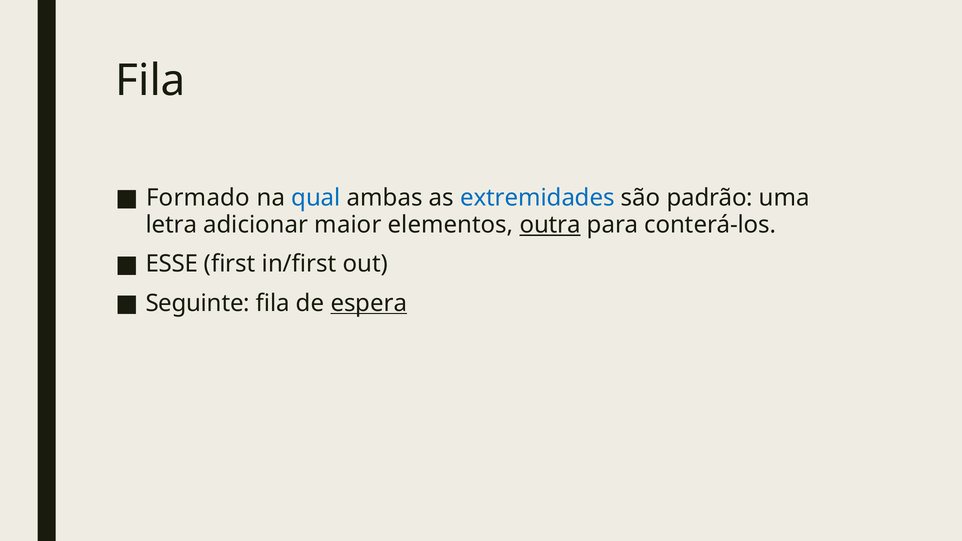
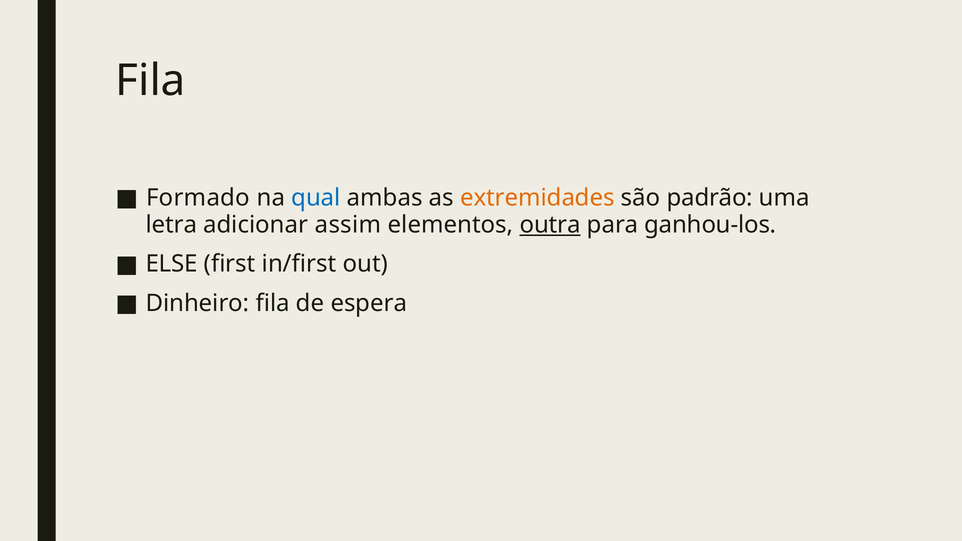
extremidades colour: blue -> orange
maior: maior -> assim
conterá-los: conterá-los -> ganhou-los
ESSE: ESSE -> ELSE
Seguinte: Seguinte -> Dinheiro
espera underline: present -> none
